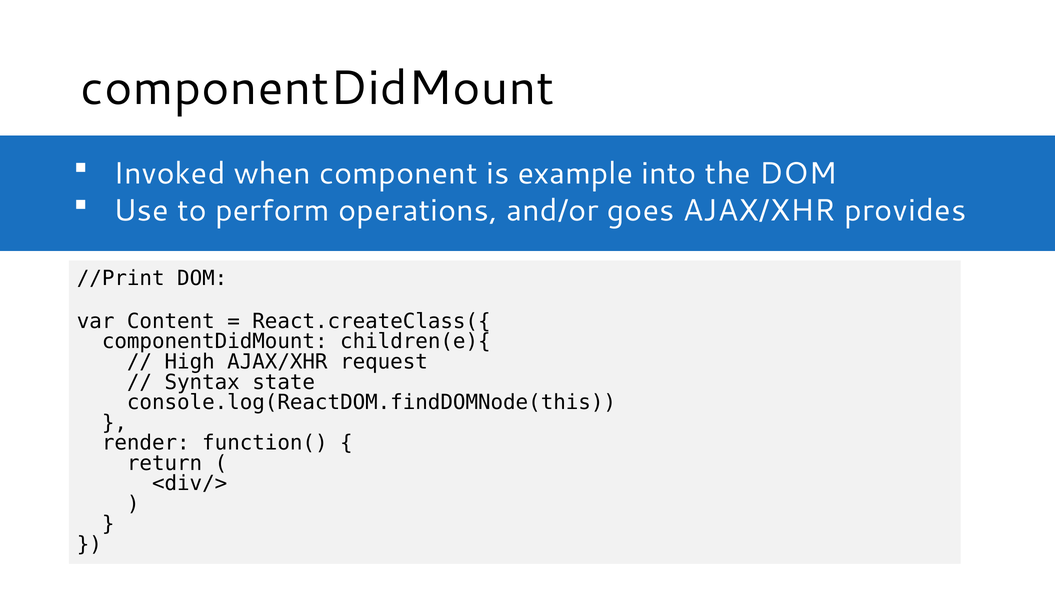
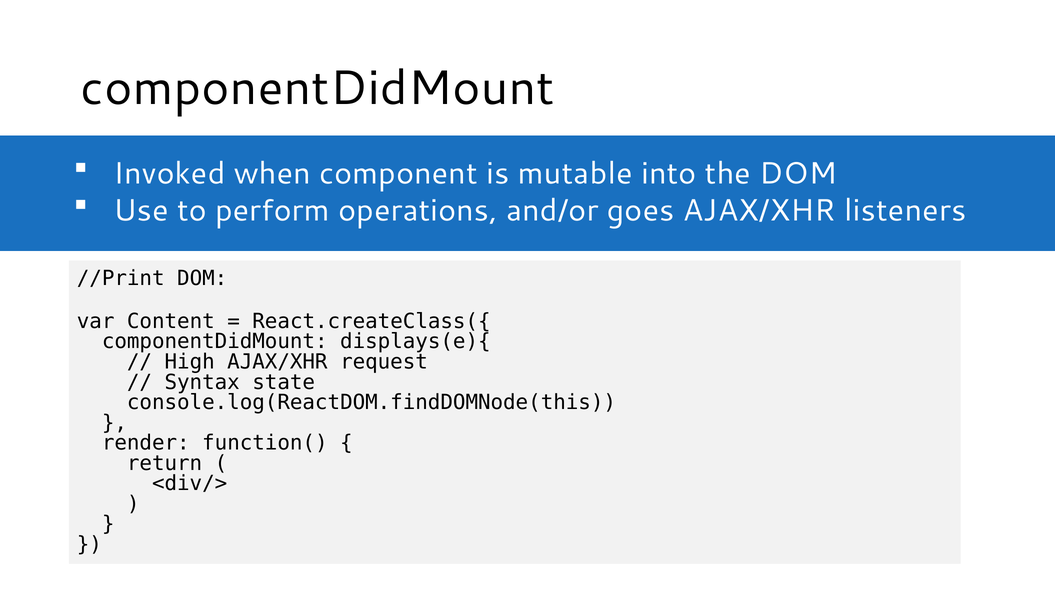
example: example -> mutable
provides: provides -> listeners
children(e){: children(e){ -> displays(e){
